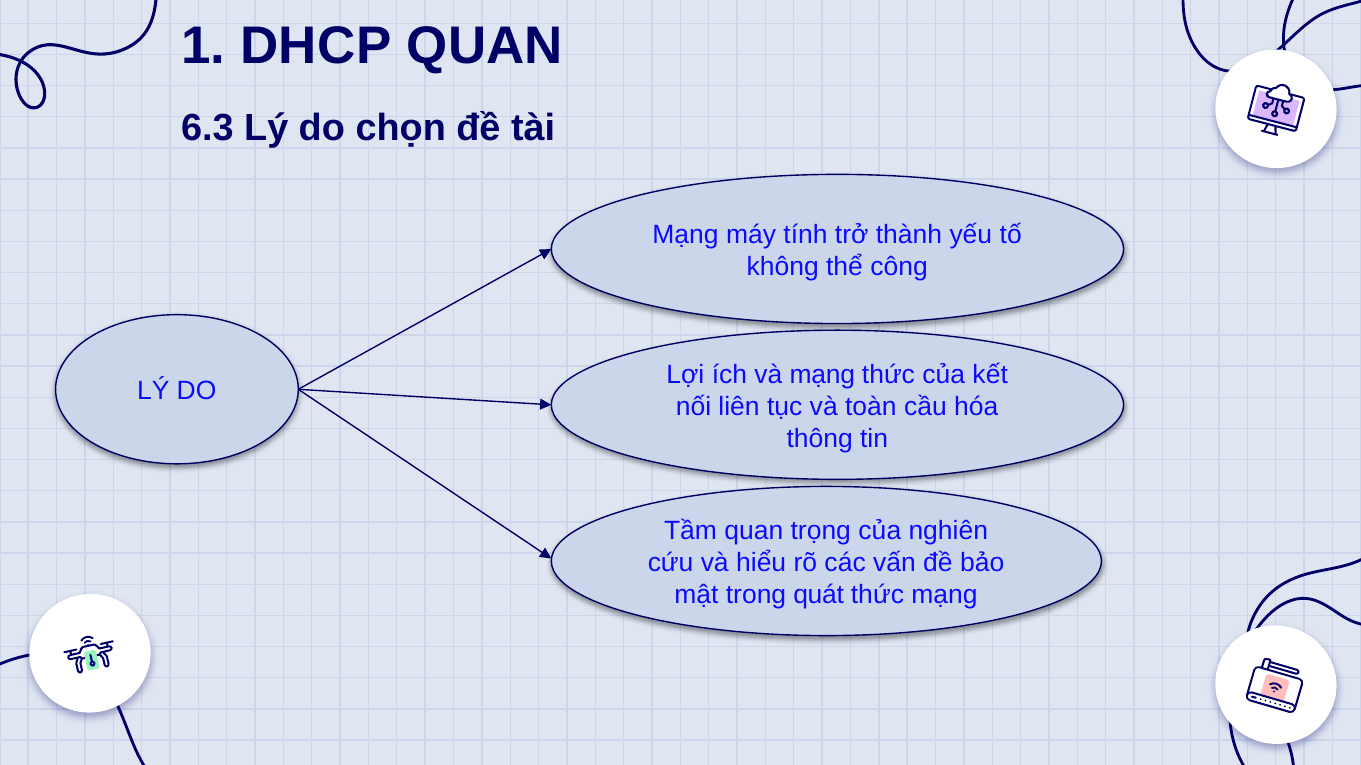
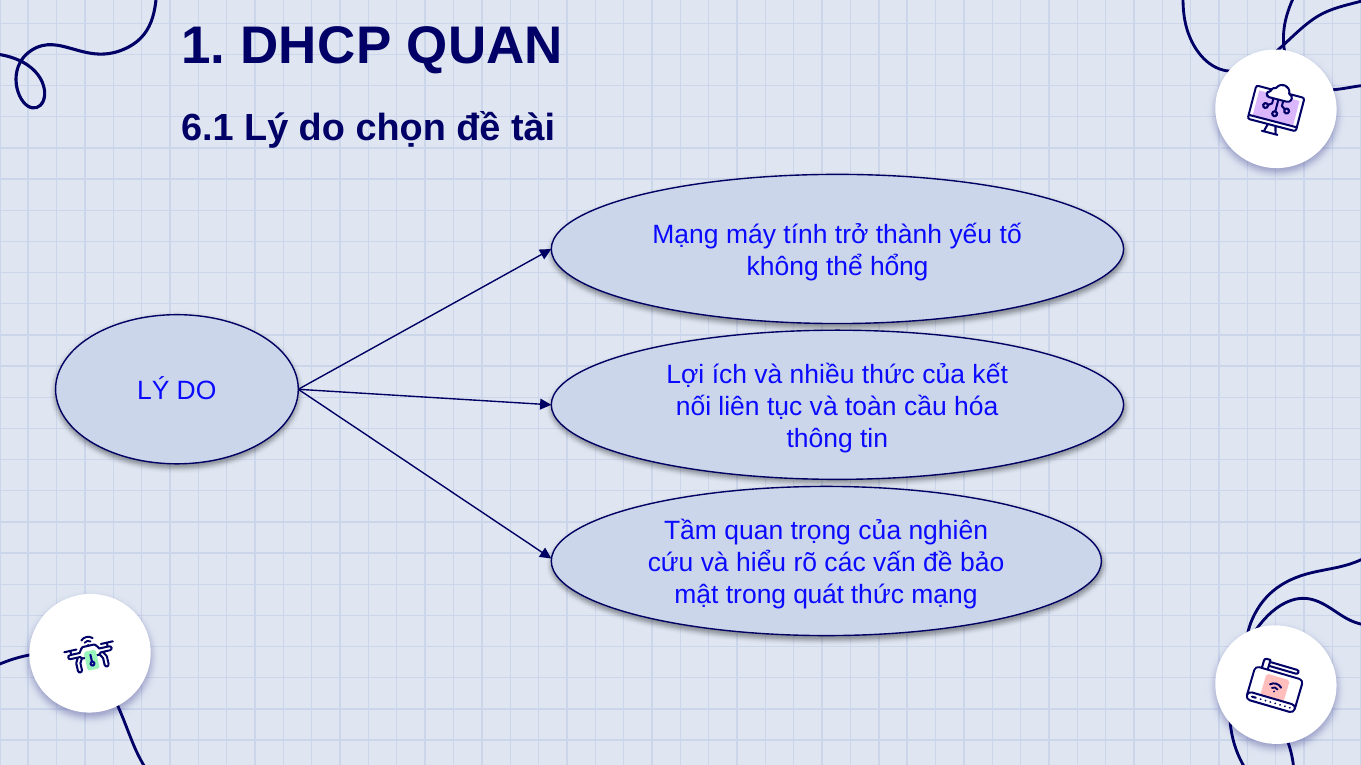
6.3: 6.3 -> 6.1
công: công -> hổng
và mạng: mạng -> nhiều
